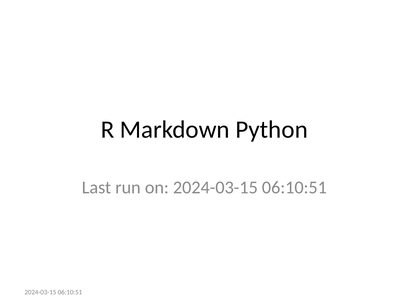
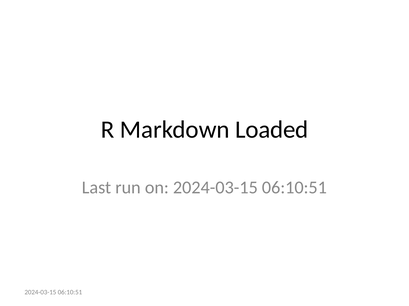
Python: Python -> Loaded
